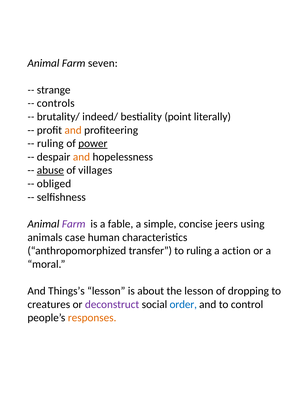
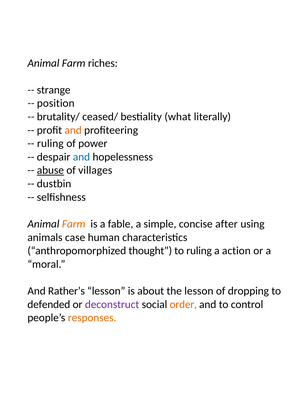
seven: seven -> riches
controls: controls -> position
indeed/: indeed/ -> ceased/
point: point -> what
power underline: present -> none
and at (81, 157) colour: orange -> blue
obliged: obliged -> dustbin
Farm at (74, 224) colour: purple -> orange
jeers: jeers -> after
transfer: transfer -> thought
Things’s: Things’s -> Rather’s
creatures: creatures -> defended
order colour: blue -> orange
